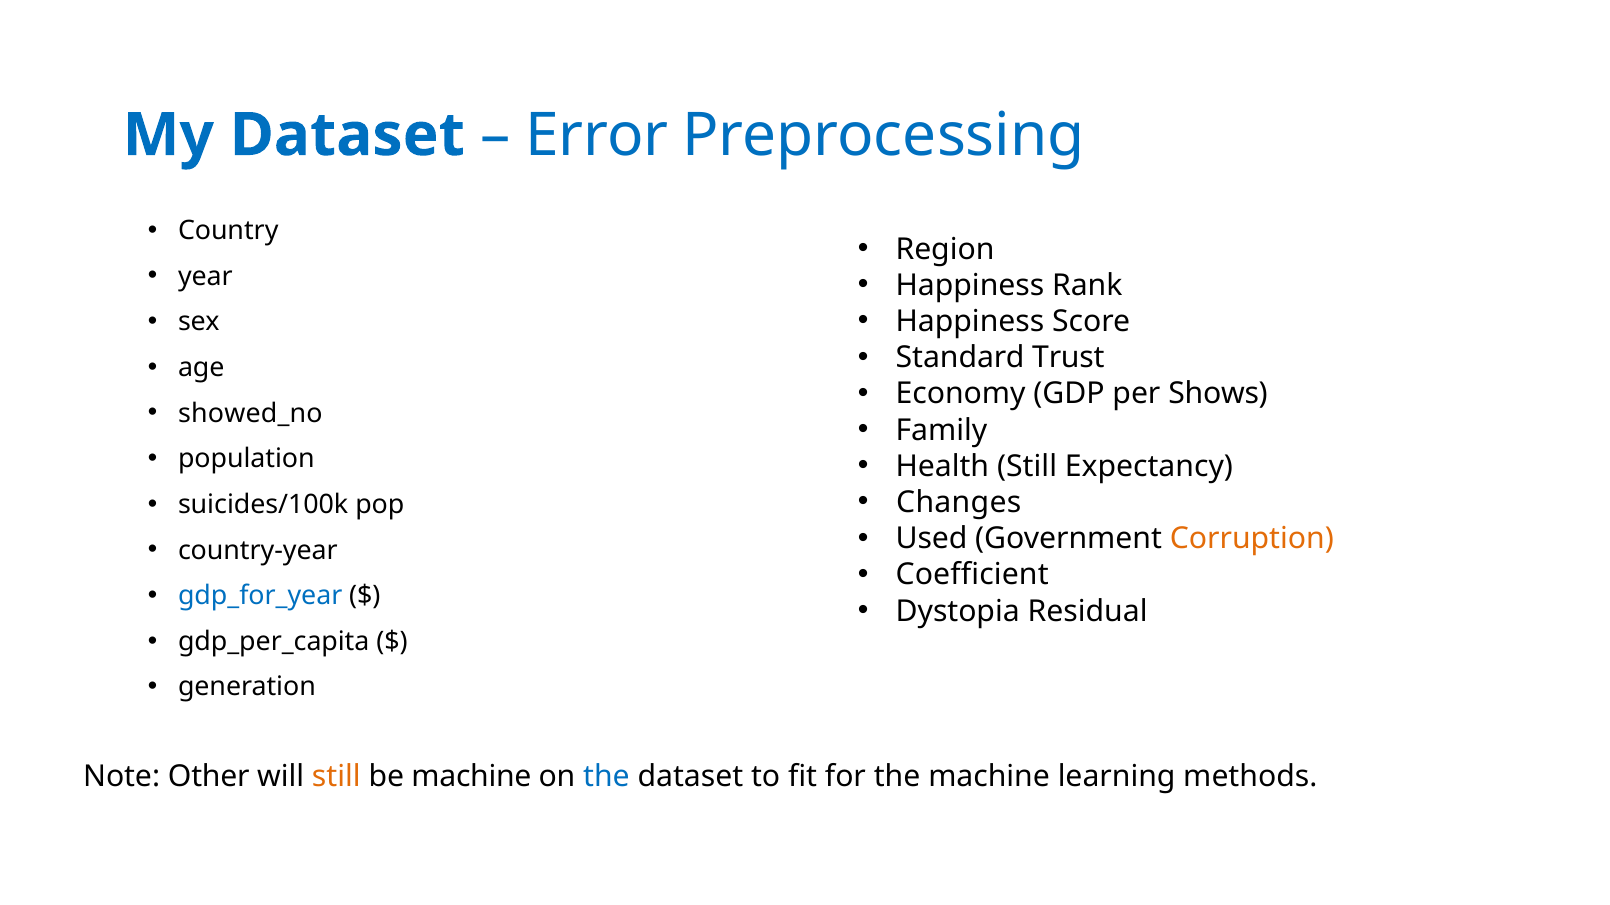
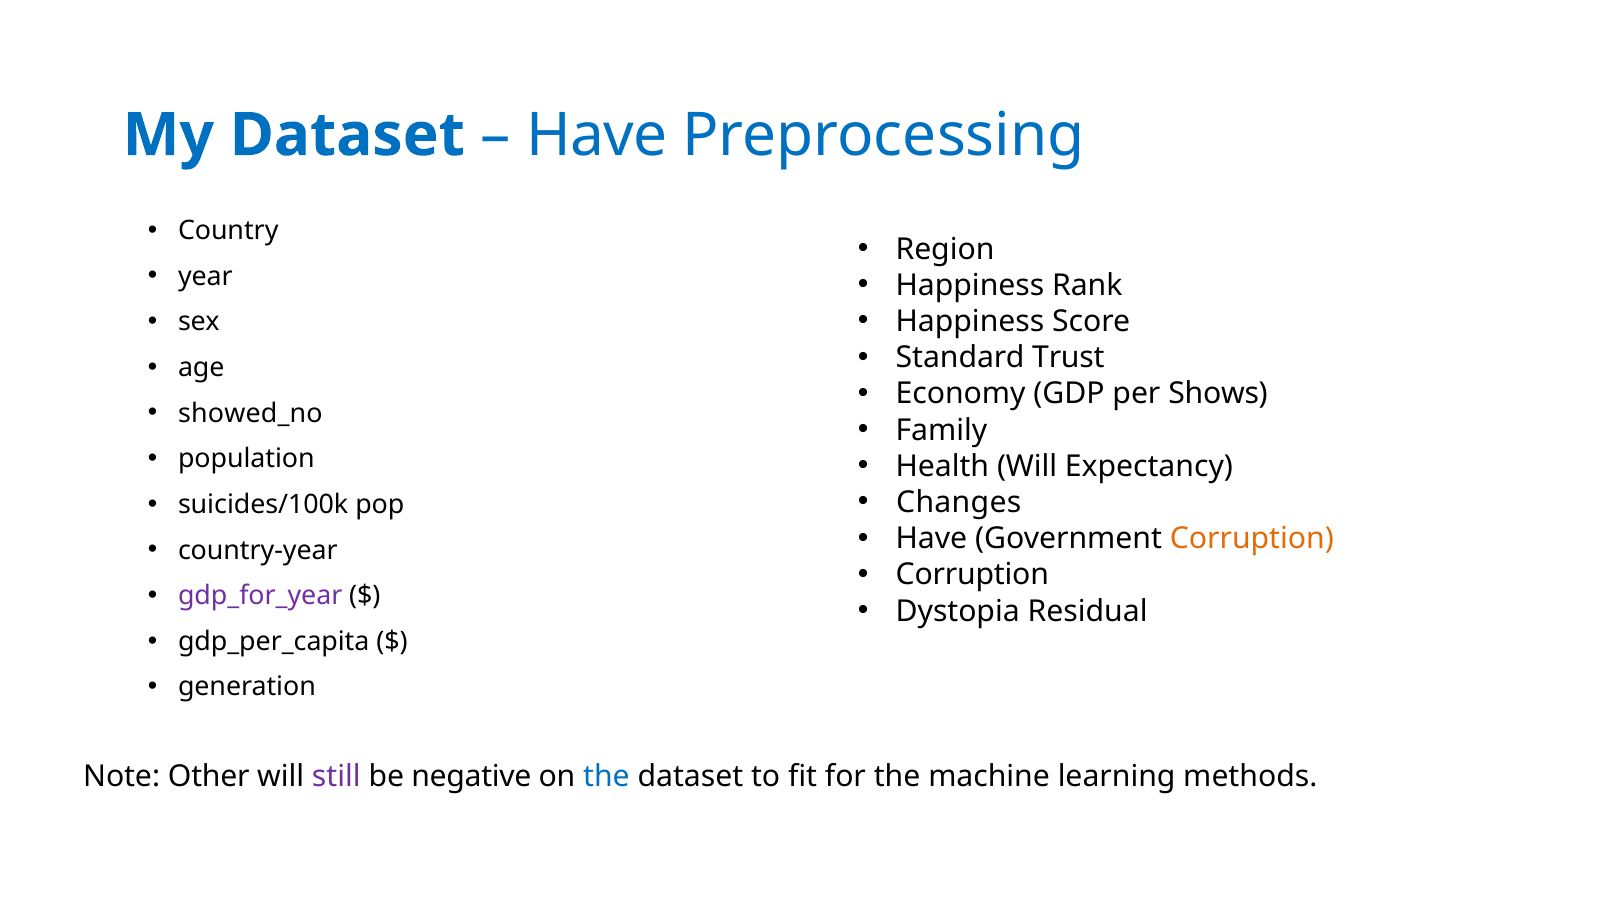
Error at (597, 135): Error -> Have
Health Still: Still -> Will
Used at (932, 539): Used -> Have
Coefficient at (972, 575): Coefficient -> Corruption
gdp_for_year colour: blue -> purple
still at (336, 777) colour: orange -> purple
be machine: machine -> negative
